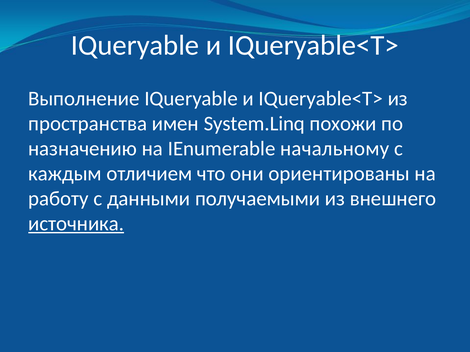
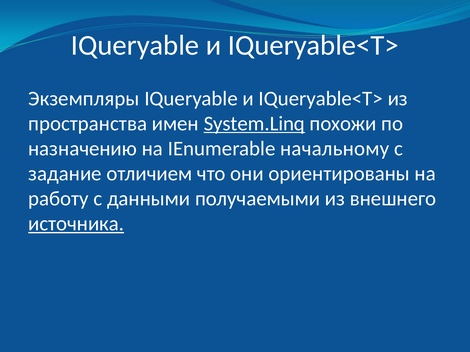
Выполнение: Выполнение -> Экземпляры
System.Linq underline: none -> present
каждым: каждым -> задание
